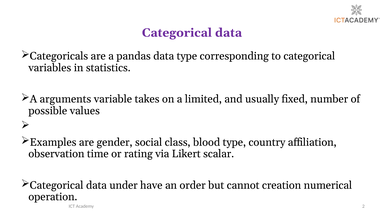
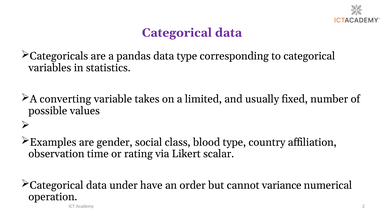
arguments: arguments -> converting
creation: creation -> variance
